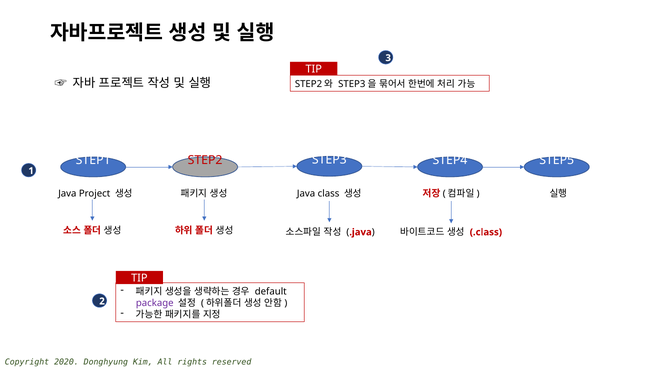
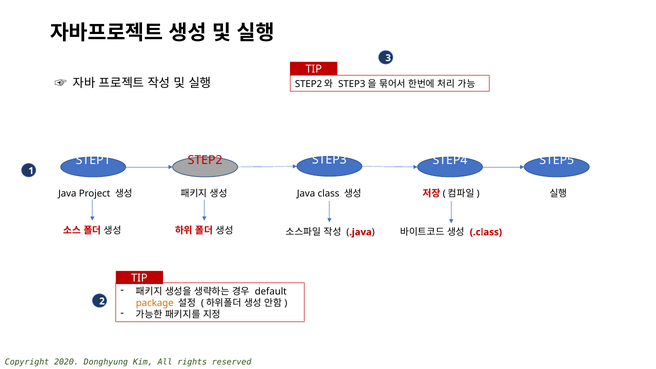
package colour: purple -> orange
